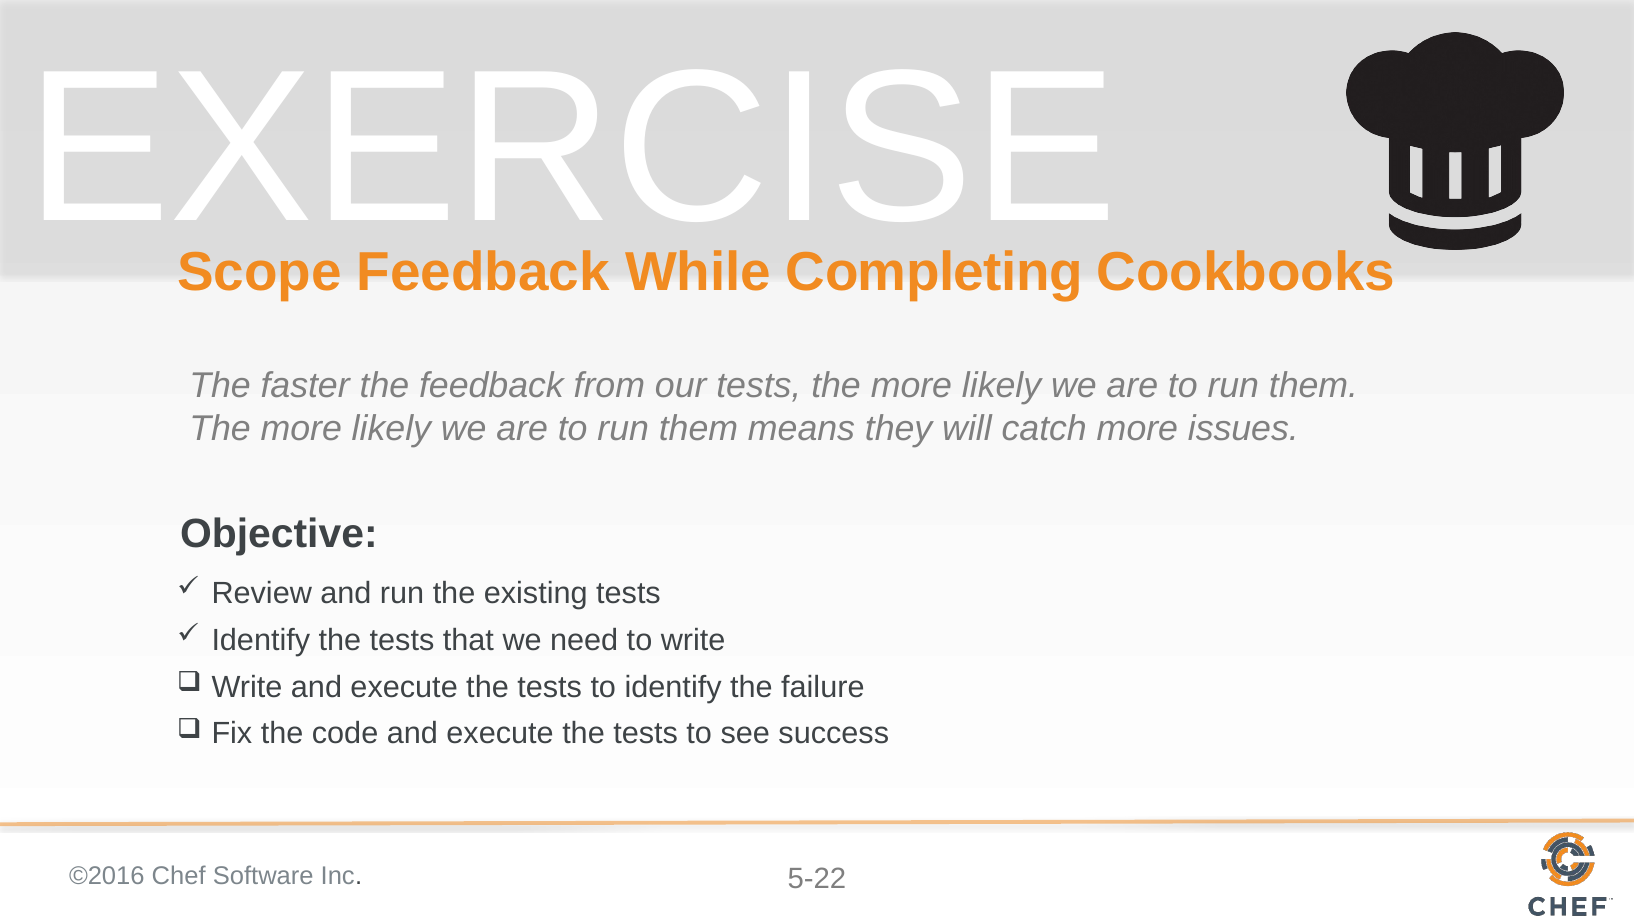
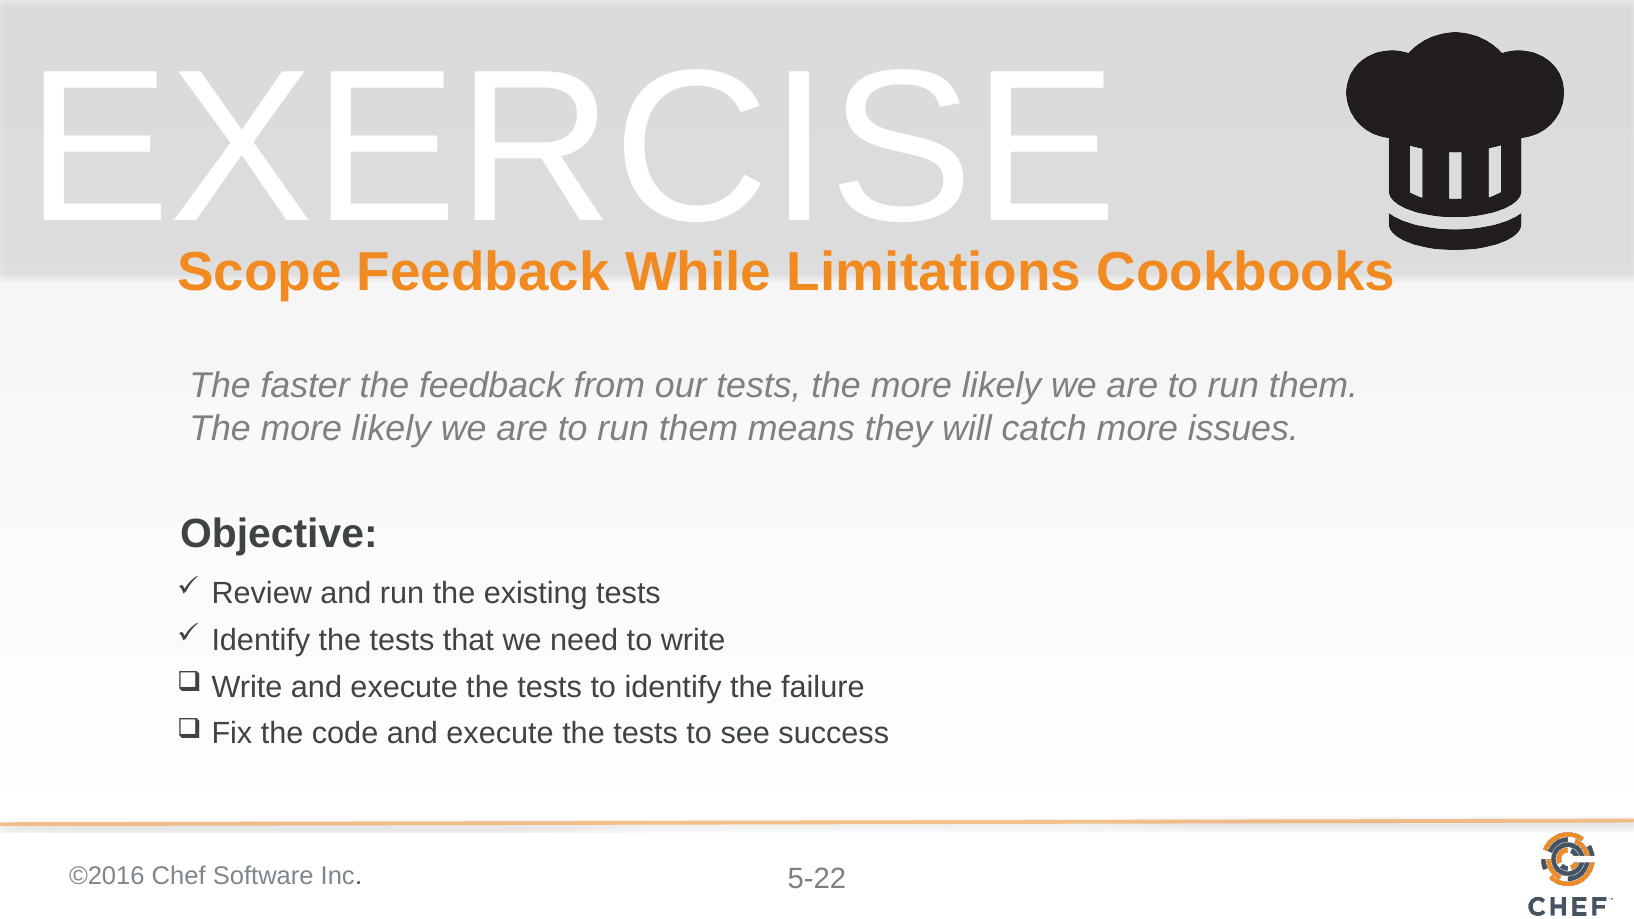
Completing: Completing -> Limitations
